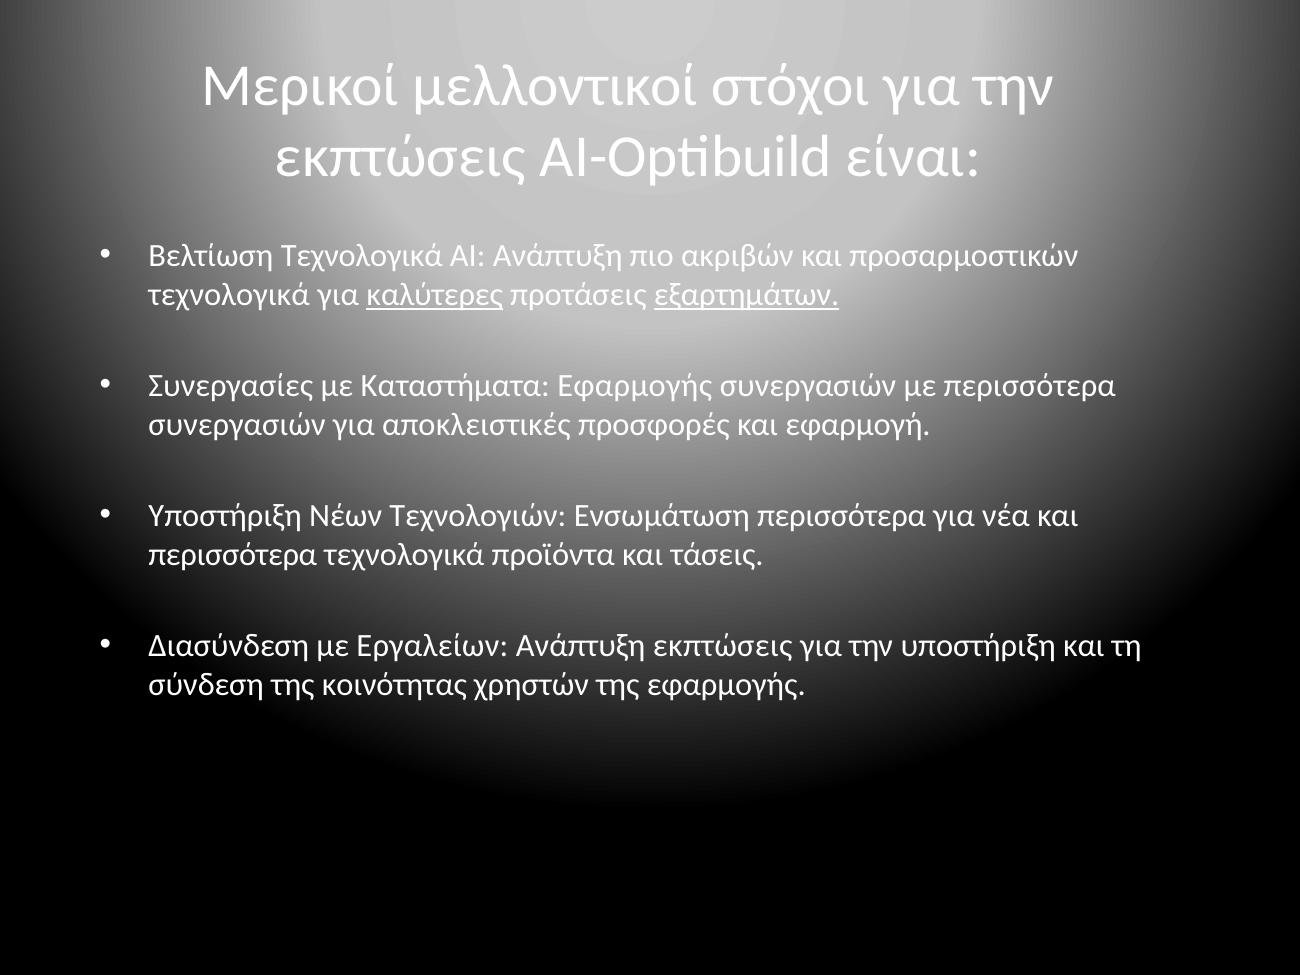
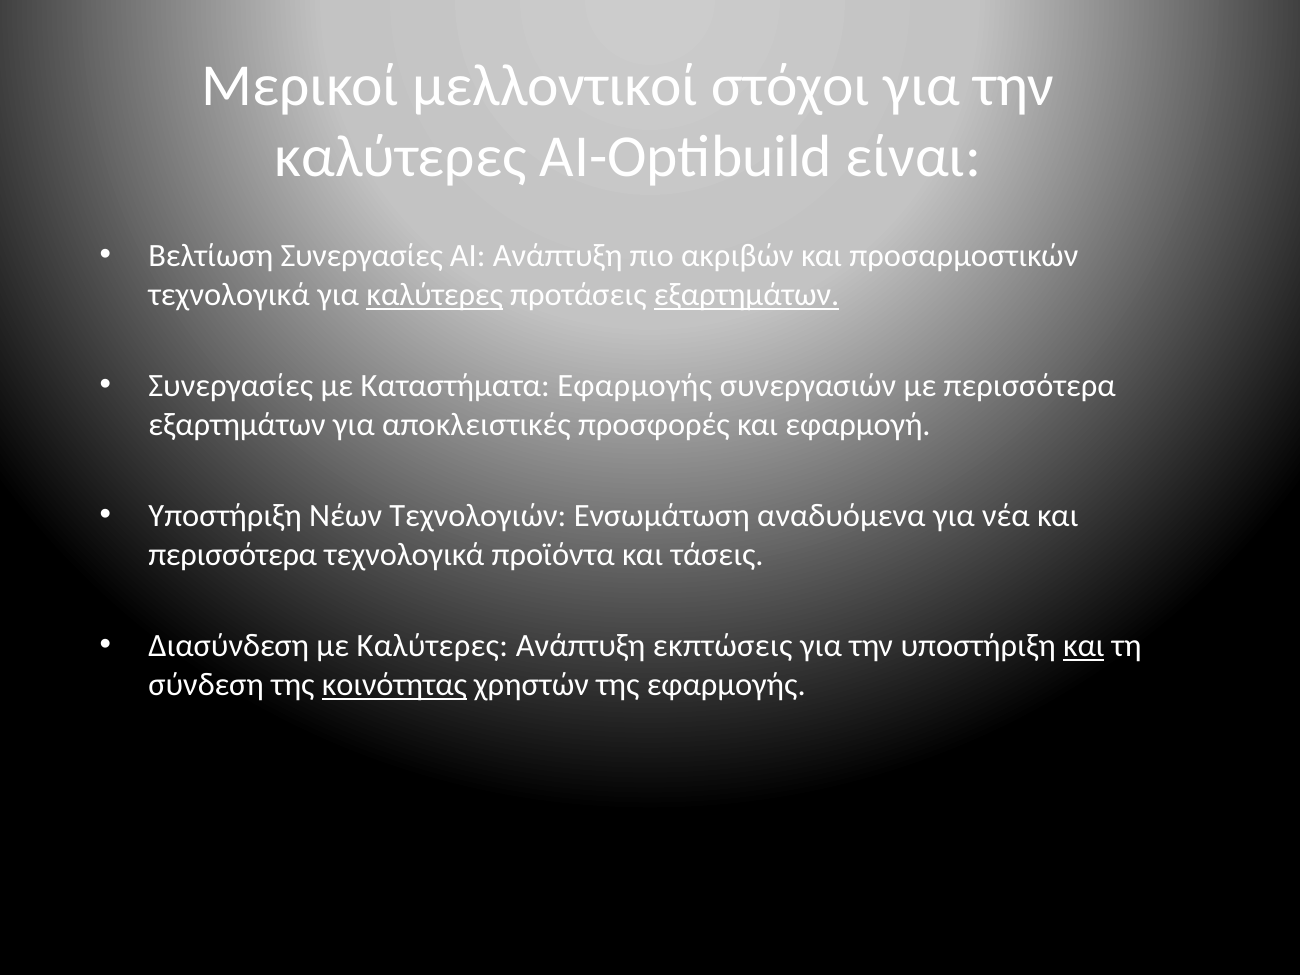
εκπτώσεις at (401, 157): εκπτώσεις -> καλύτερες
Βελτίωση Τεχνολογικά: Τεχνολογικά -> Συνεργασίες
συνεργασιών at (237, 425): συνεργασιών -> εξαρτημάτων
Ενσωμάτωση περισσότερα: περισσότερα -> αναδυόμενα
με Εργαλείων: Εργαλείων -> Καλύτερες
και at (1084, 646) underline: none -> present
κοινότητας underline: none -> present
